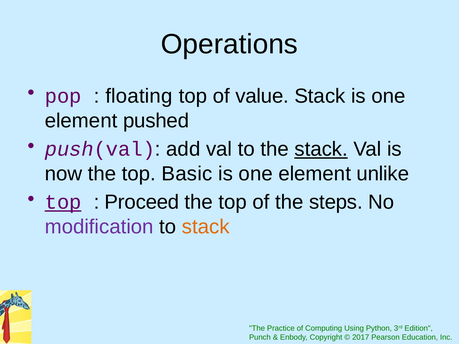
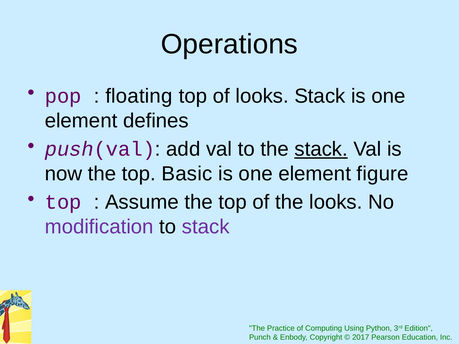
of value: value -> looks
pushed: pushed -> defines
unlike: unlike -> figure
top at (63, 202) underline: present -> none
Proceed: Proceed -> Assume
the steps: steps -> looks
stack at (206, 227) colour: orange -> purple
